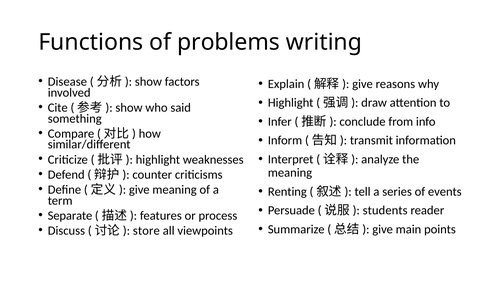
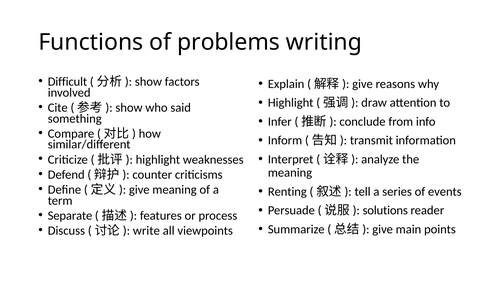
Disease: Disease -> Difficult
students: students -> solutions
store: store -> write
